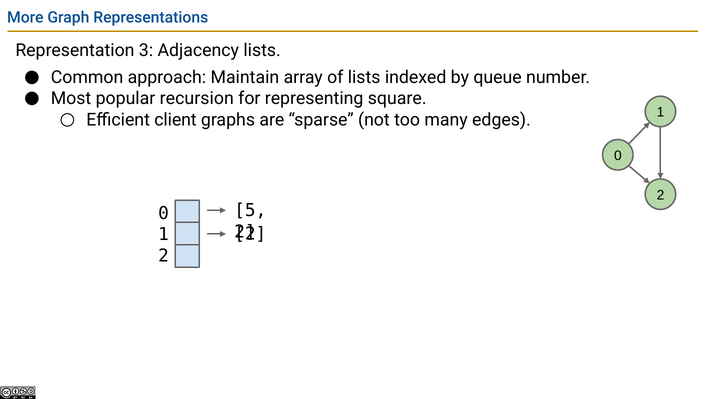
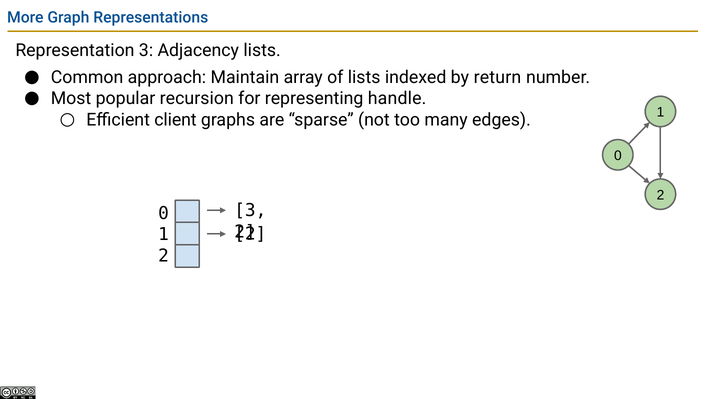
queue: queue -> return
square: square -> handle
5 at (250, 210): 5 -> 3
